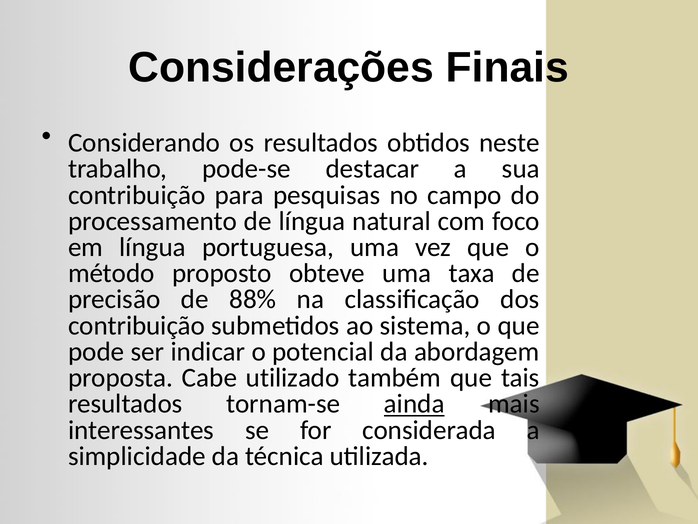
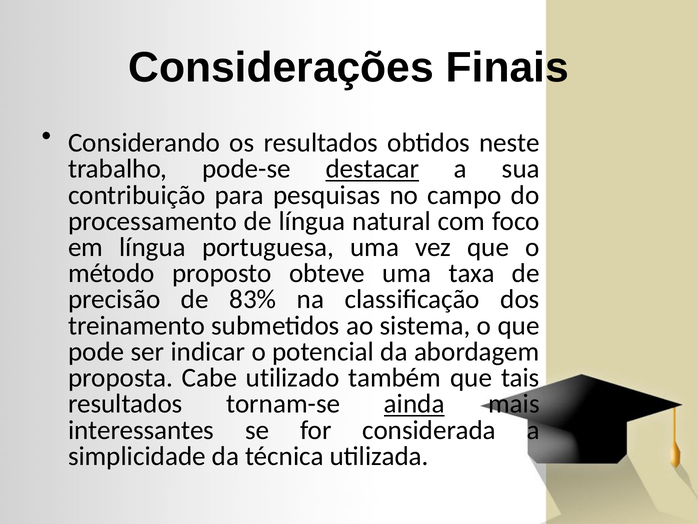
destacar underline: none -> present
88%: 88% -> 83%
contribuição at (137, 325): contribuição -> treinamento
